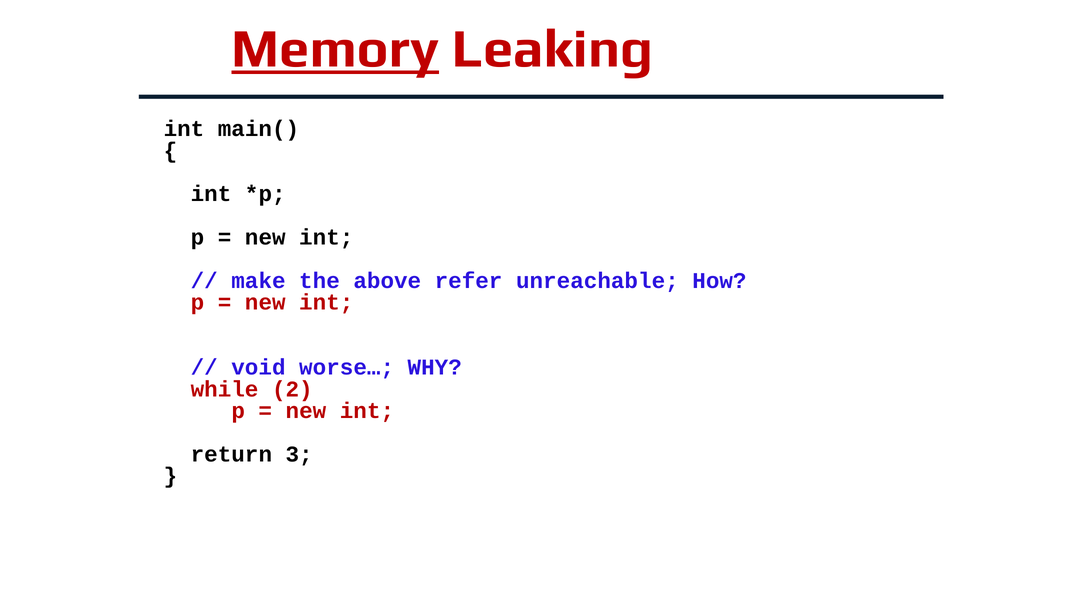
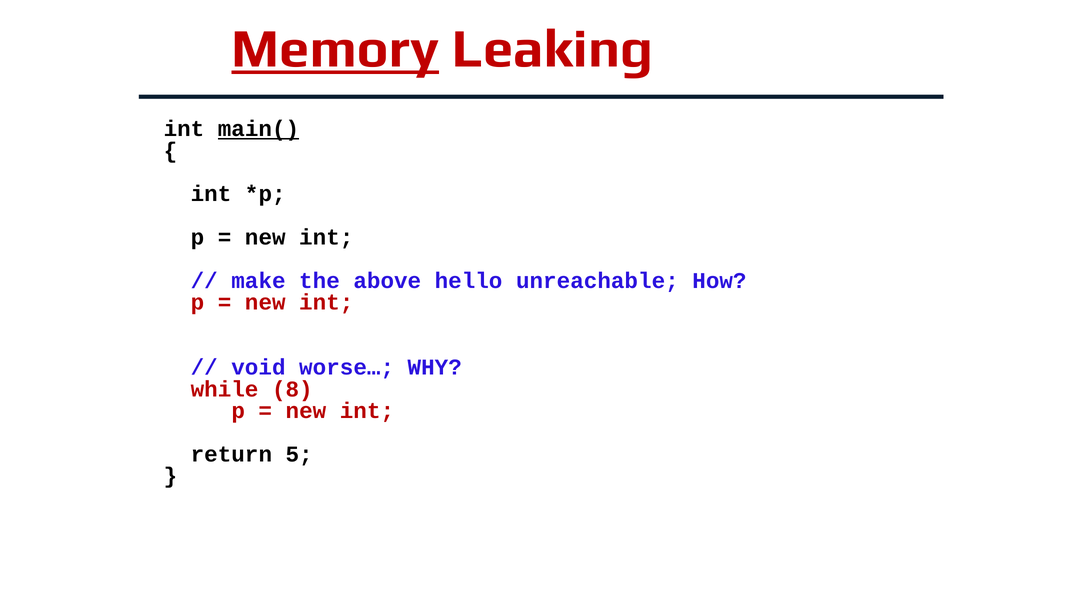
main( underline: none -> present
refer: refer -> hello
2: 2 -> 8
3: 3 -> 5
